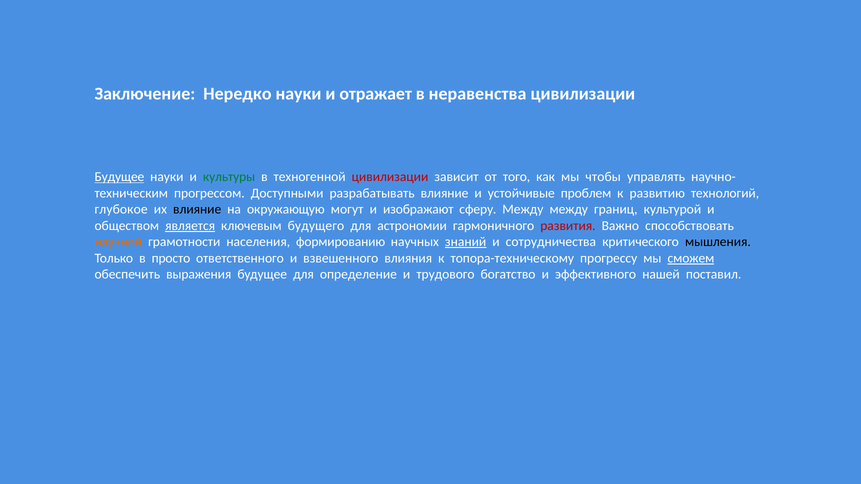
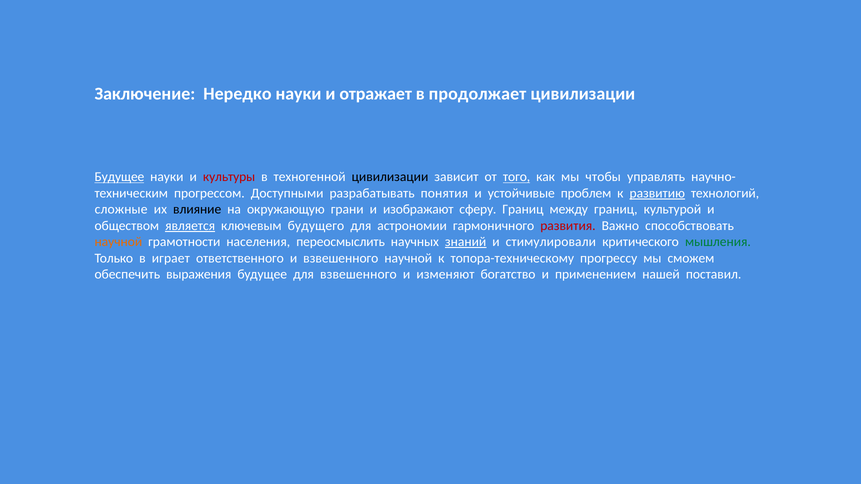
неравенства: неравенства -> продолжает
культуры colour: green -> red
цивилизации at (390, 177) colour: red -> black
того underline: none -> present
разрабатывать влияние: влияние -> понятия
развитию underline: none -> present
глубокое: глубокое -> сложные
могут: могут -> грани
сферу Между: Между -> Границ
формированию: формированию -> переосмыслить
сотрудничества: сотрудничества -> стимулировали
мышления colour: black -> green
просто: просто -> играет
взвешенного влияния: влияния -> научной
сможем underline: present -> none
для определение: определение -> взвешенного
трудового: трудового -> изменяют
эффективного: эффективного -> применением
